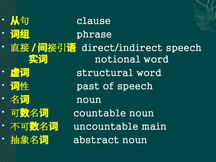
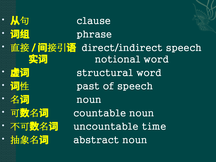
main: main -> time
